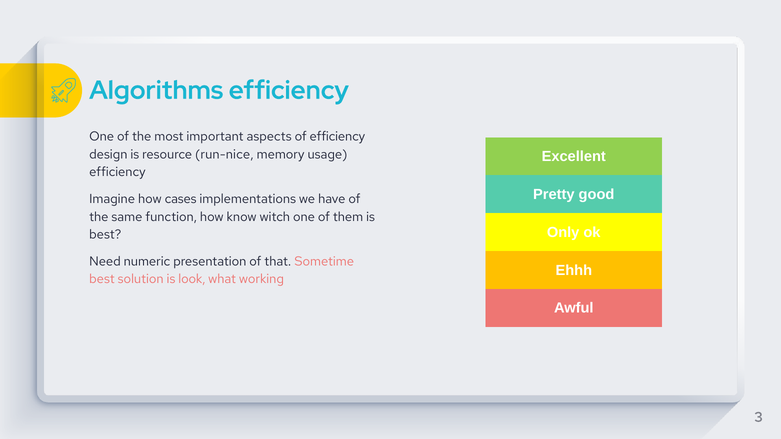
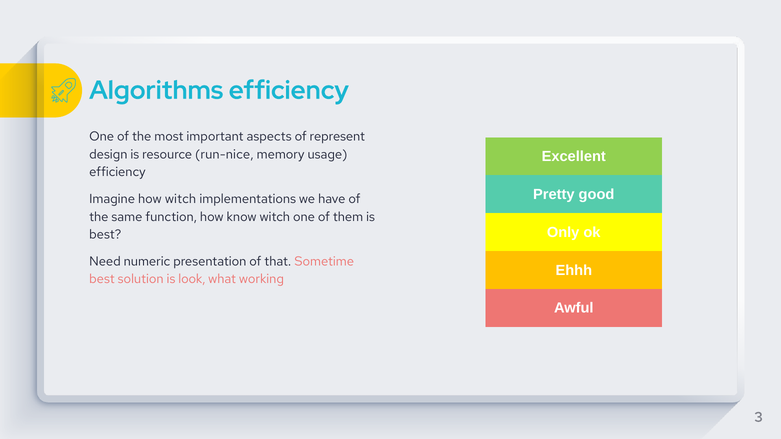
of efficiency: efficiency -> represent
how cases: cases -> witch
